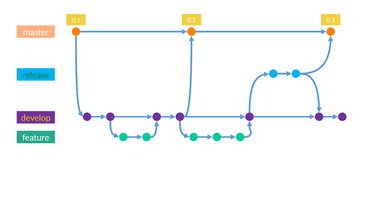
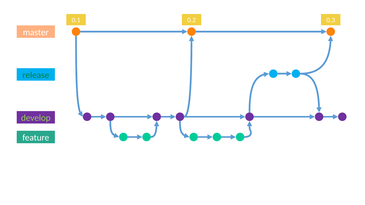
develop colour: yellow -> light green
